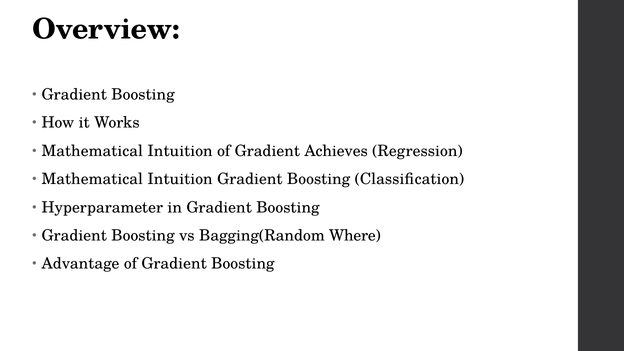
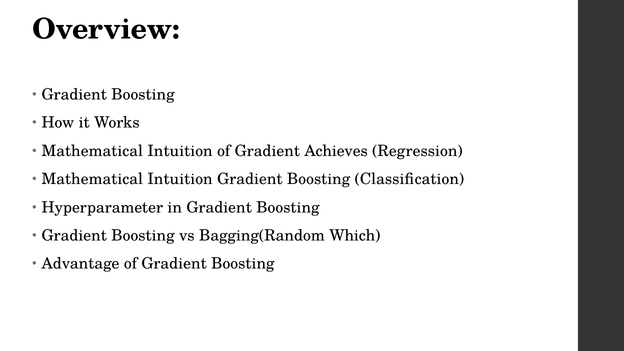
Where: Where -> Which
